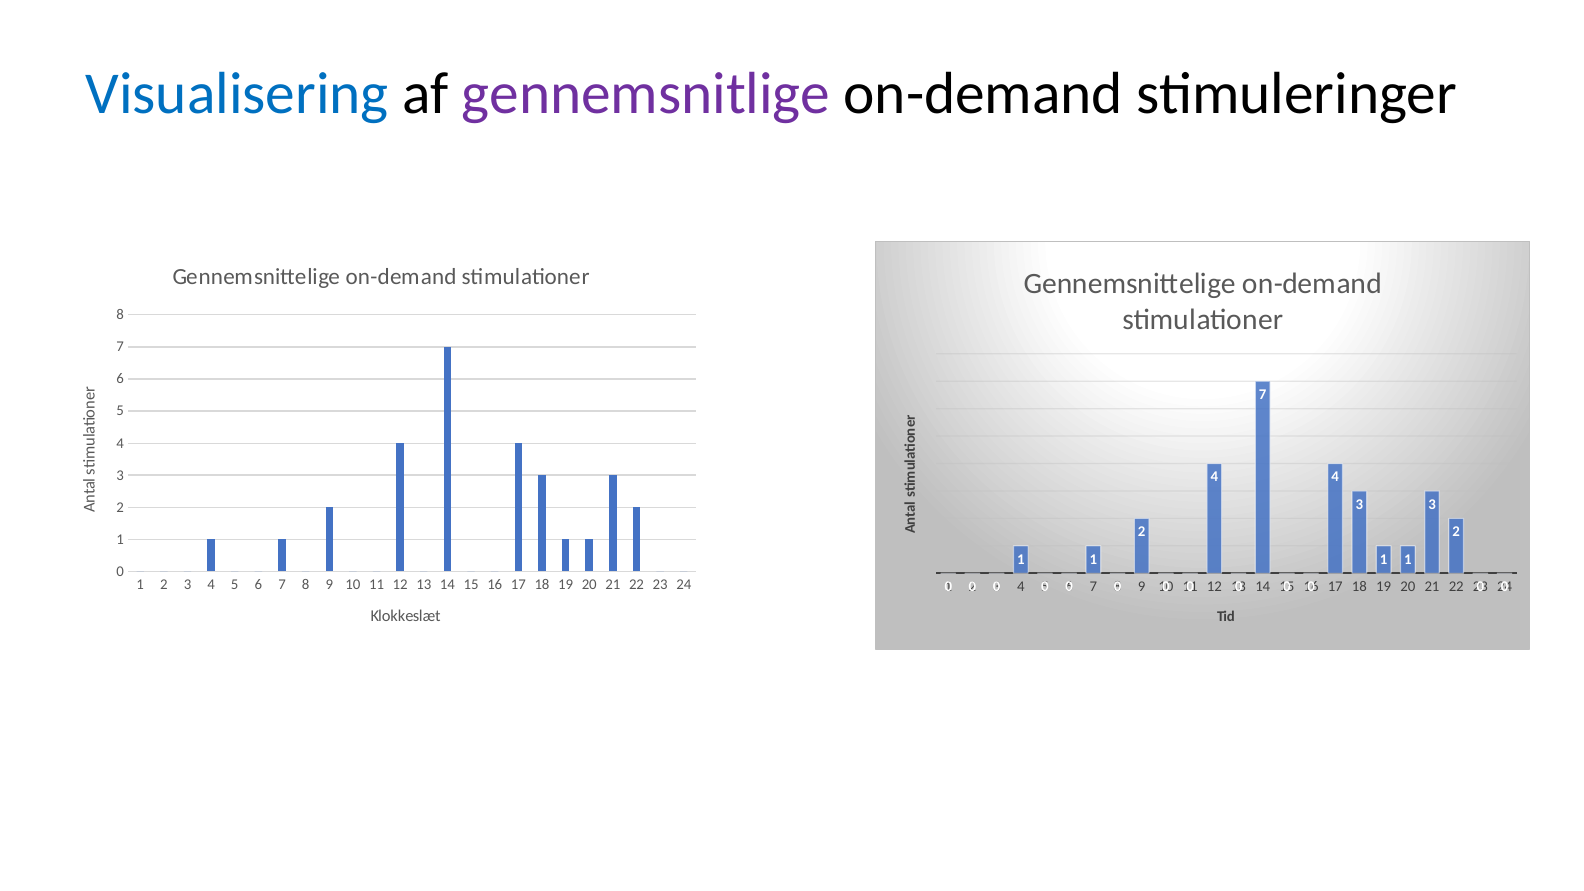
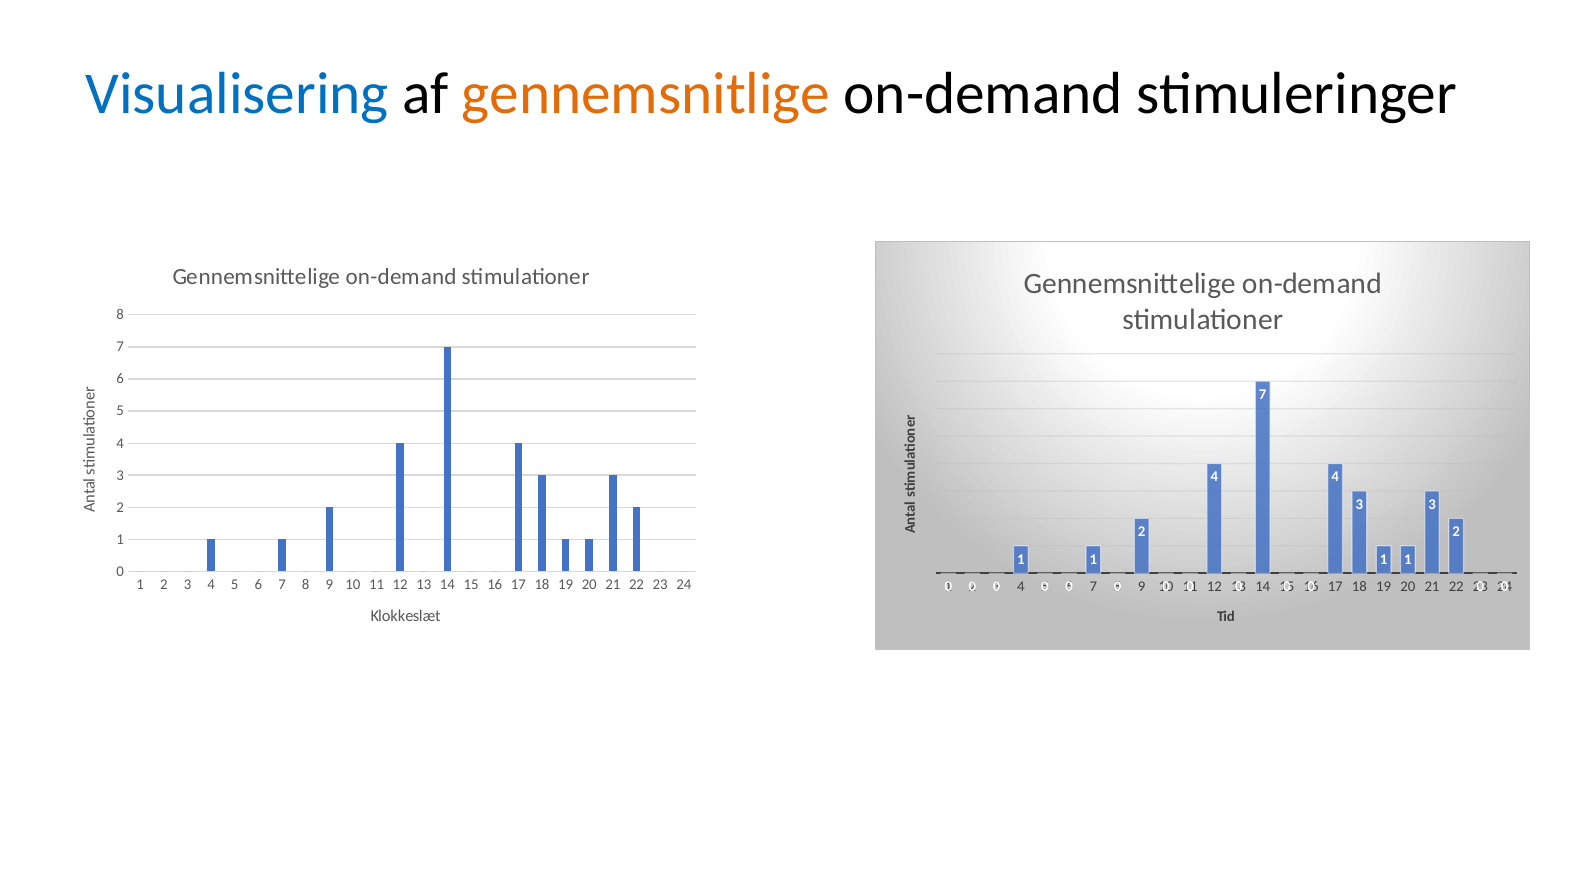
gennemsnitlige colour: purple -> orange
